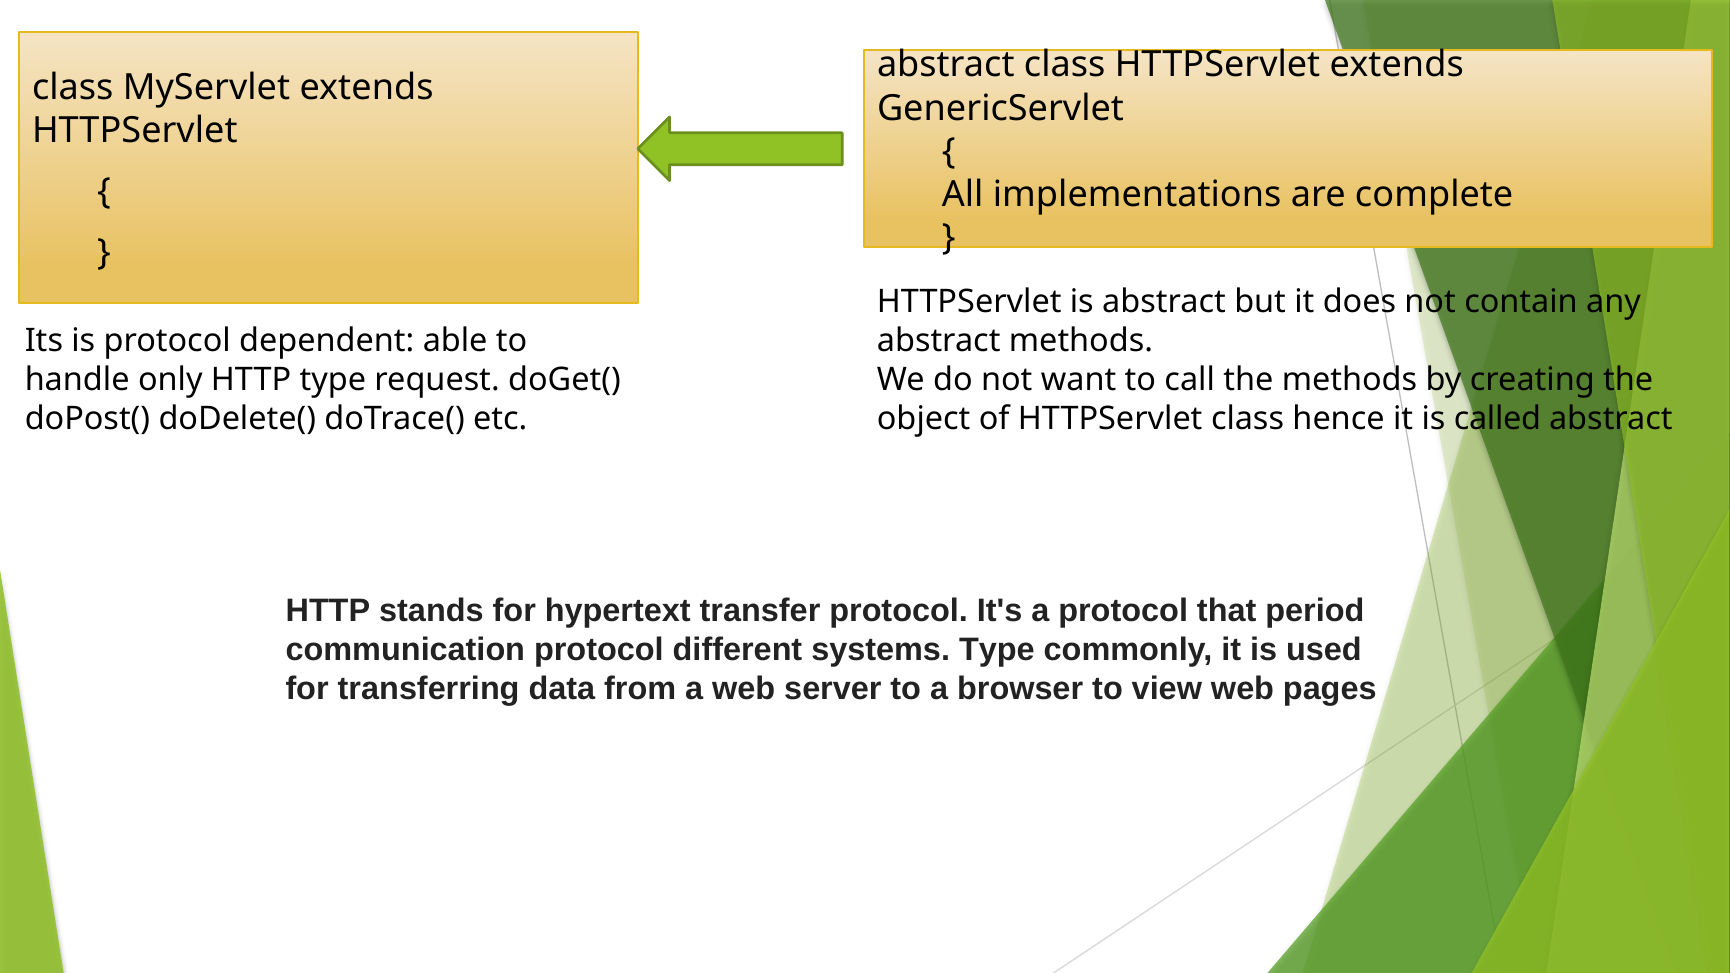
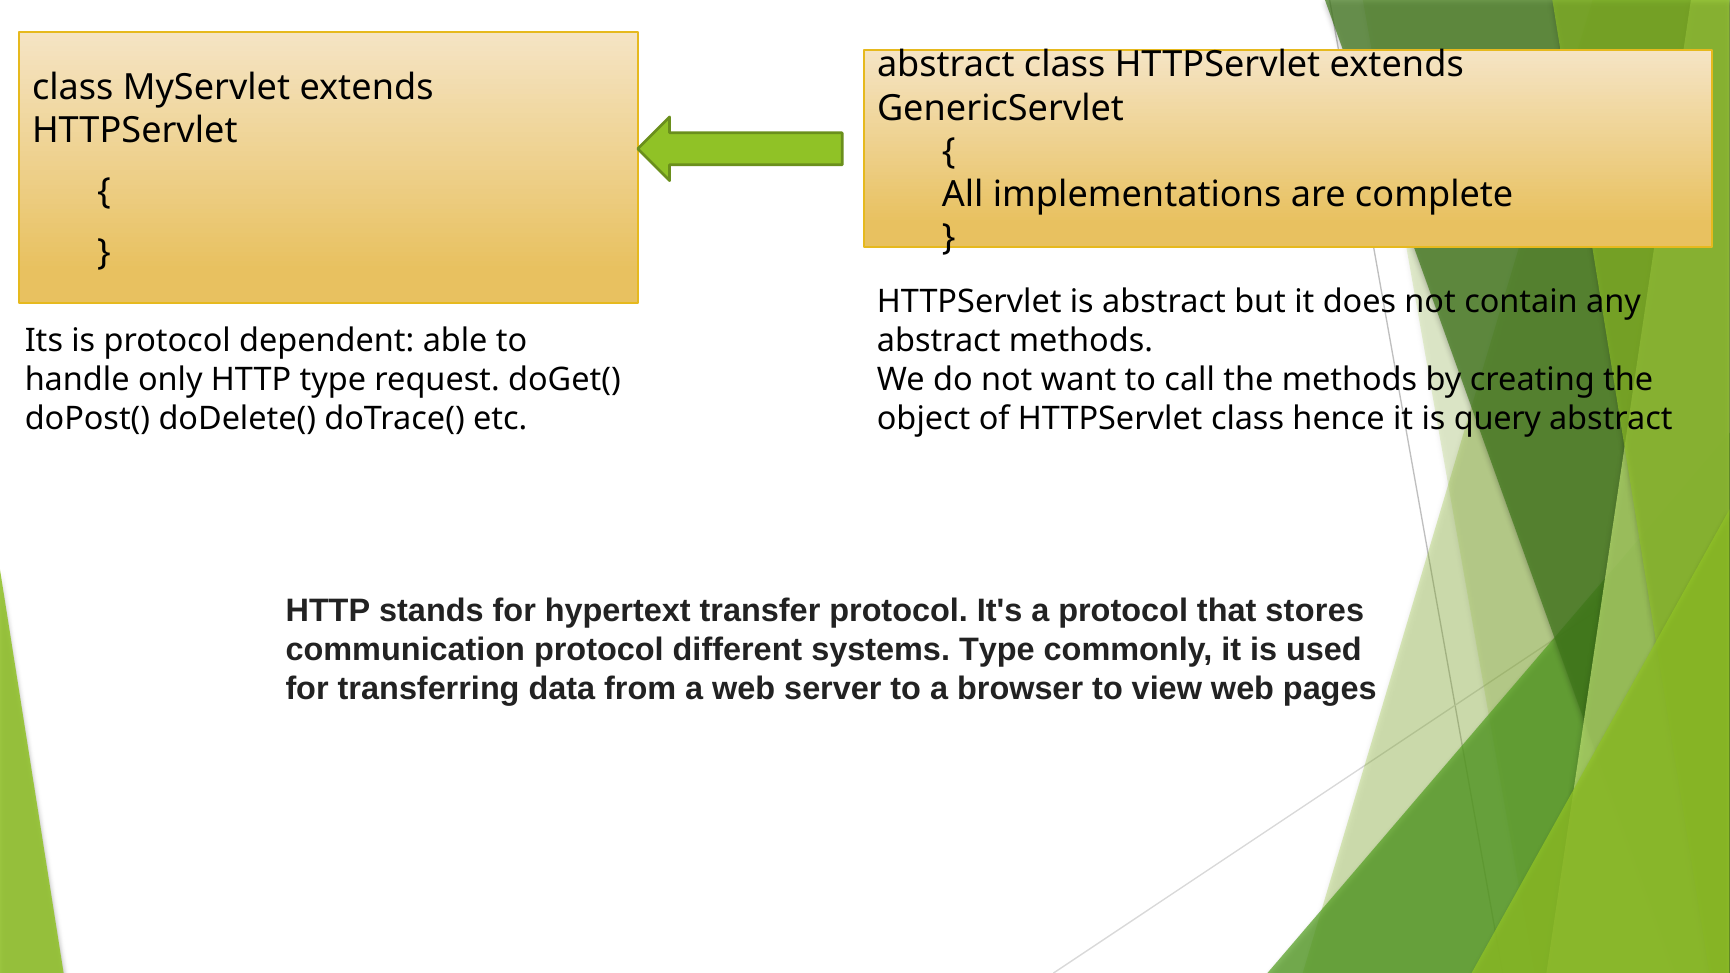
called: called -> query
period: period -> stores
